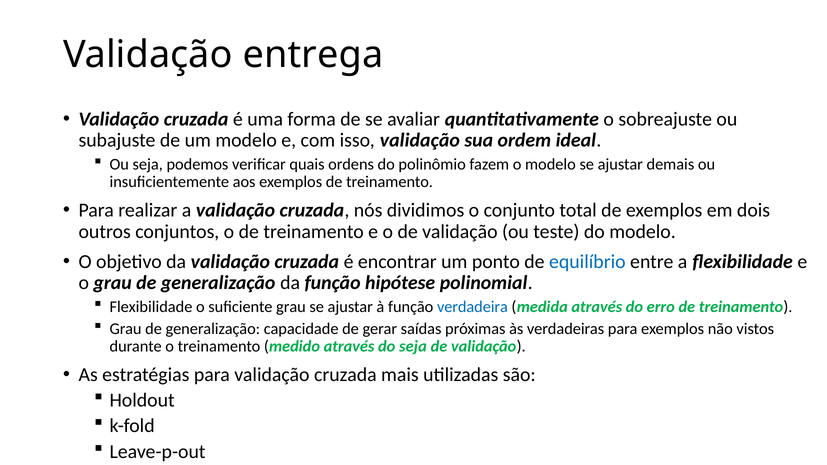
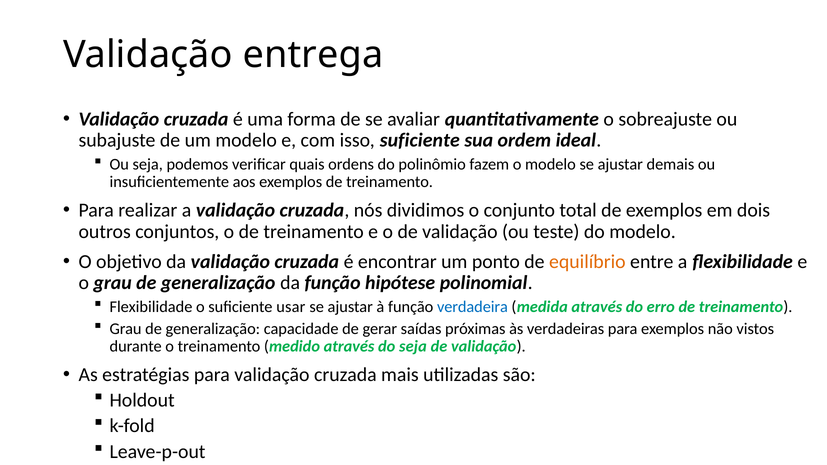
isso validação: validação -> suficiente
equilíbrio colour: blue -> orange
suficiente grau: grau -> usar
